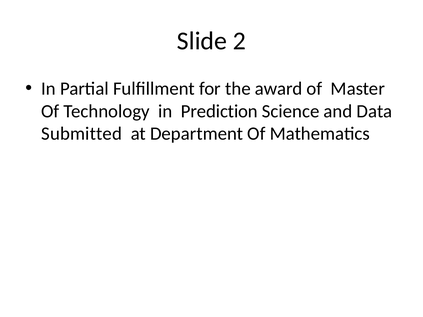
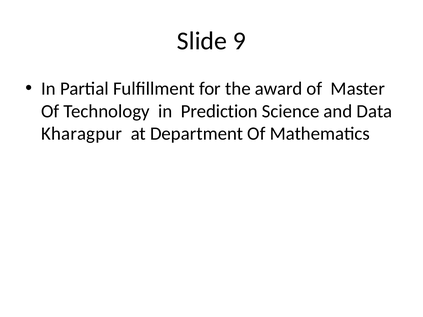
2: 2 -> 9
Submitted: Submitted -> Kharagpur
